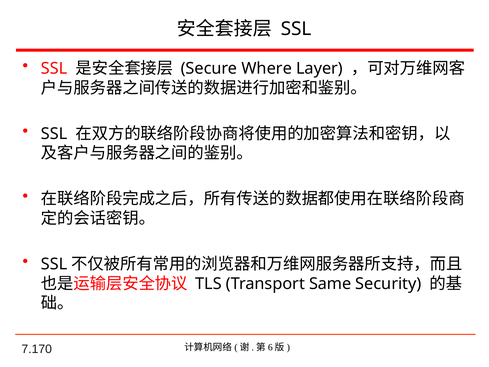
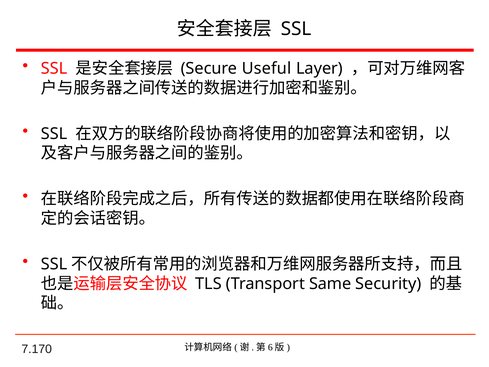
Where: Where -> Useful
